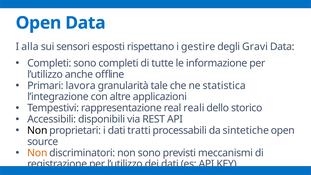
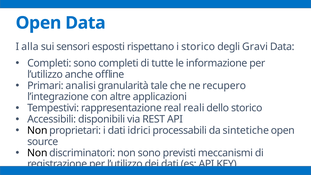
i gestire: gestire -> storico
lavora: lavora -> analisi
statistica: statistica -> recupero
tratti: tratti -> idrici
Non at (37, 153) colour: orange -> black
